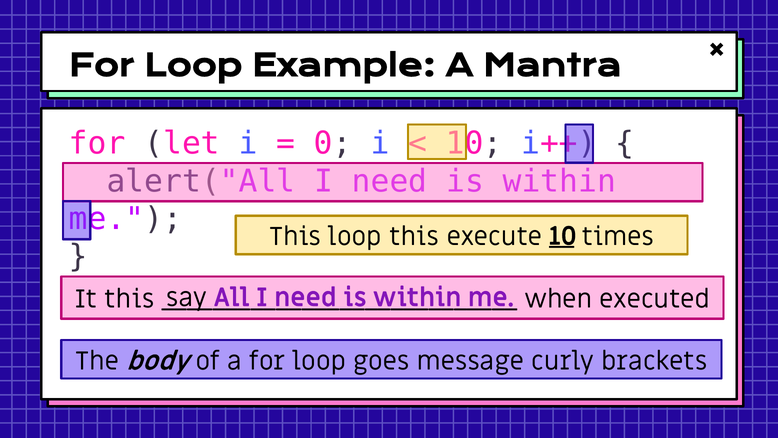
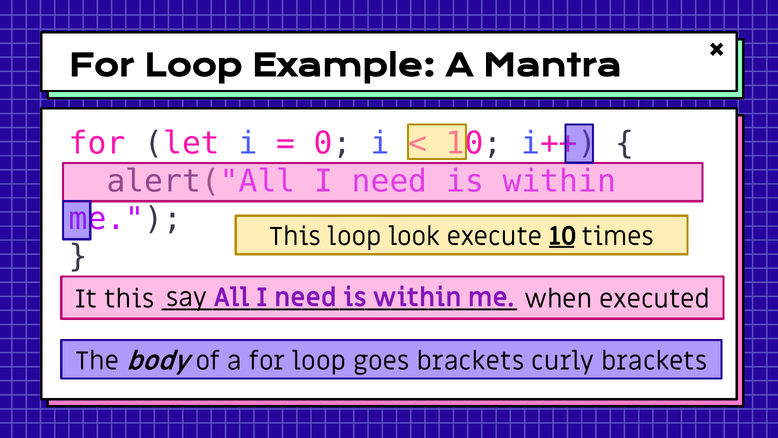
loop this: this -> look
goes message: message -> brackets
